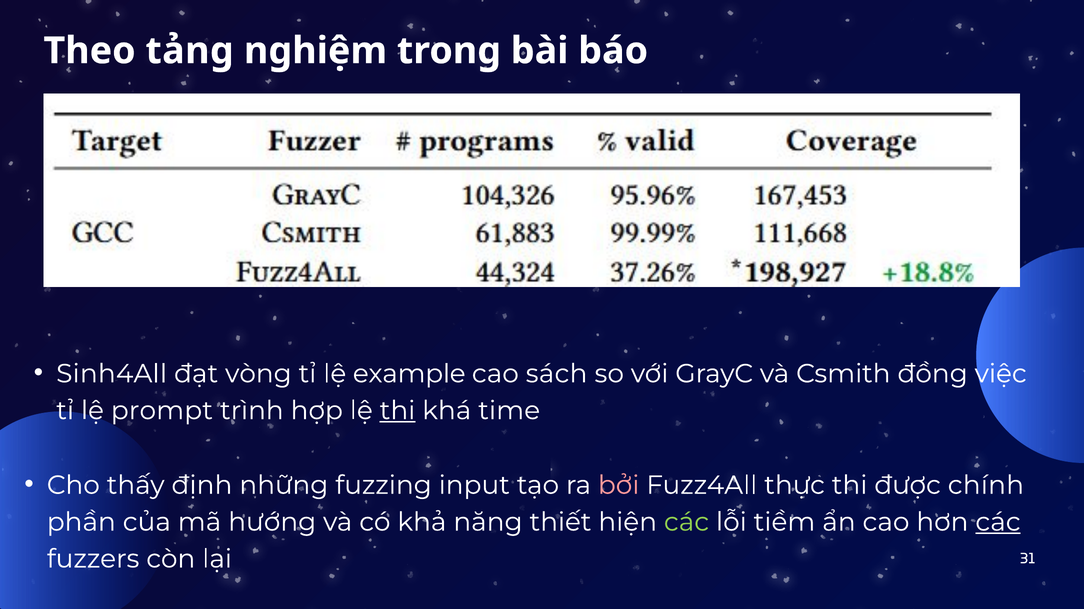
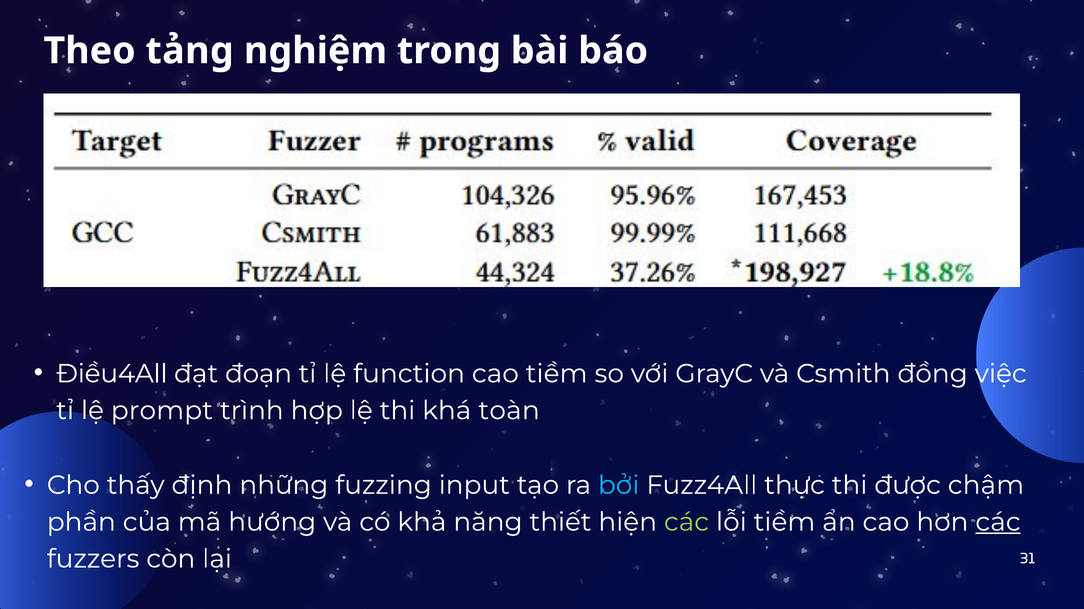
Sinh4All: Sinh4All -> Điều4All
vòng: vòng -> đoạn
example: example -> function
cao sách: sách -> tiềm
thi at (397, 411) underline: present -> none
time: time -> toàn
bởi colour: pink -> light blue
chính: chính -> chậm
